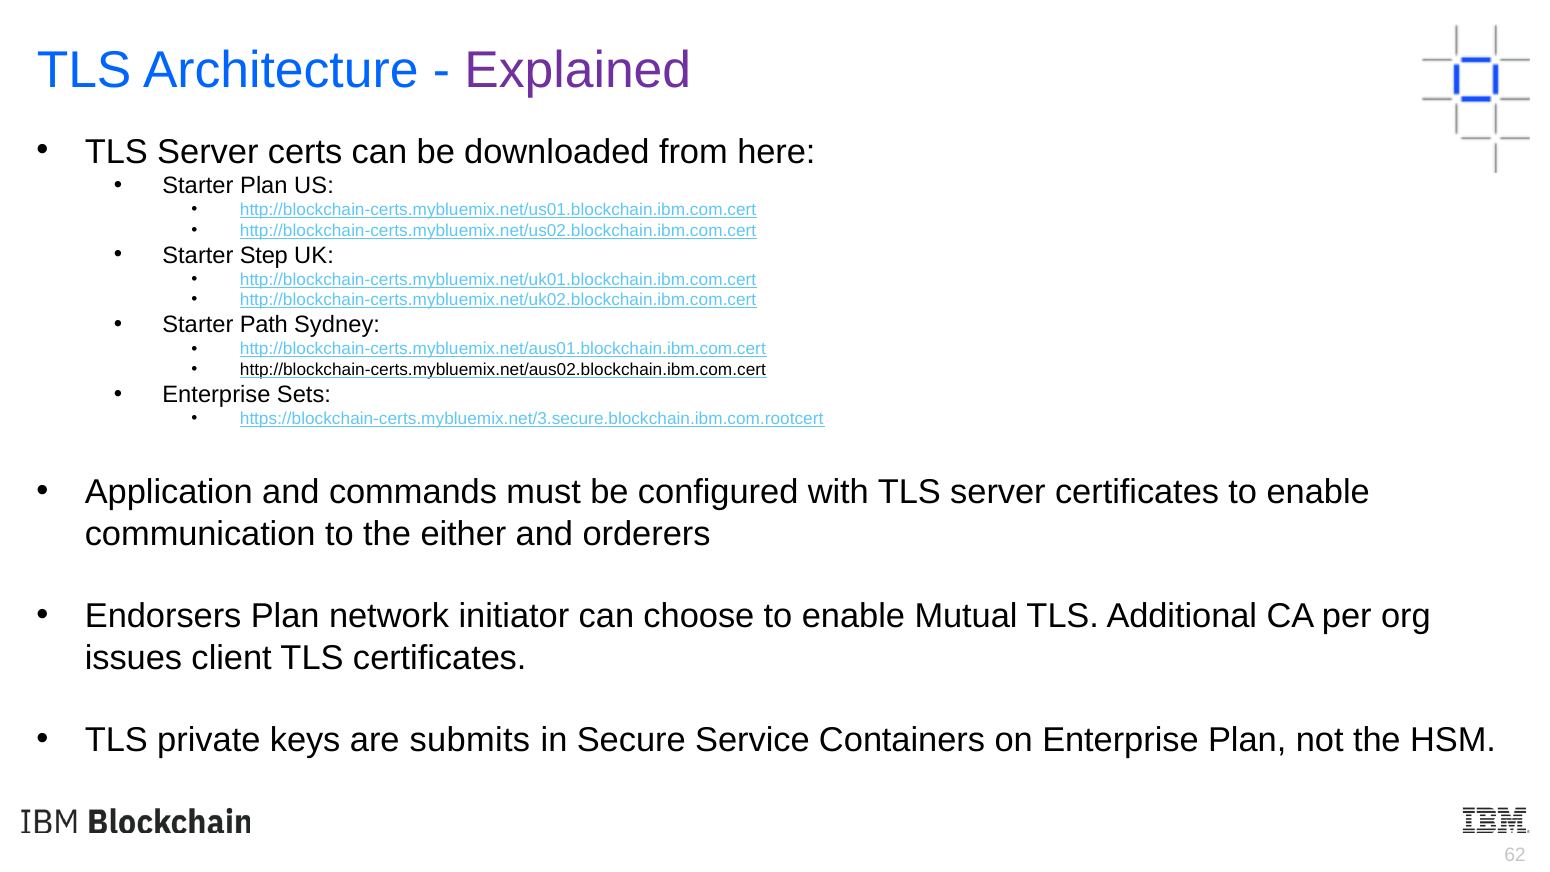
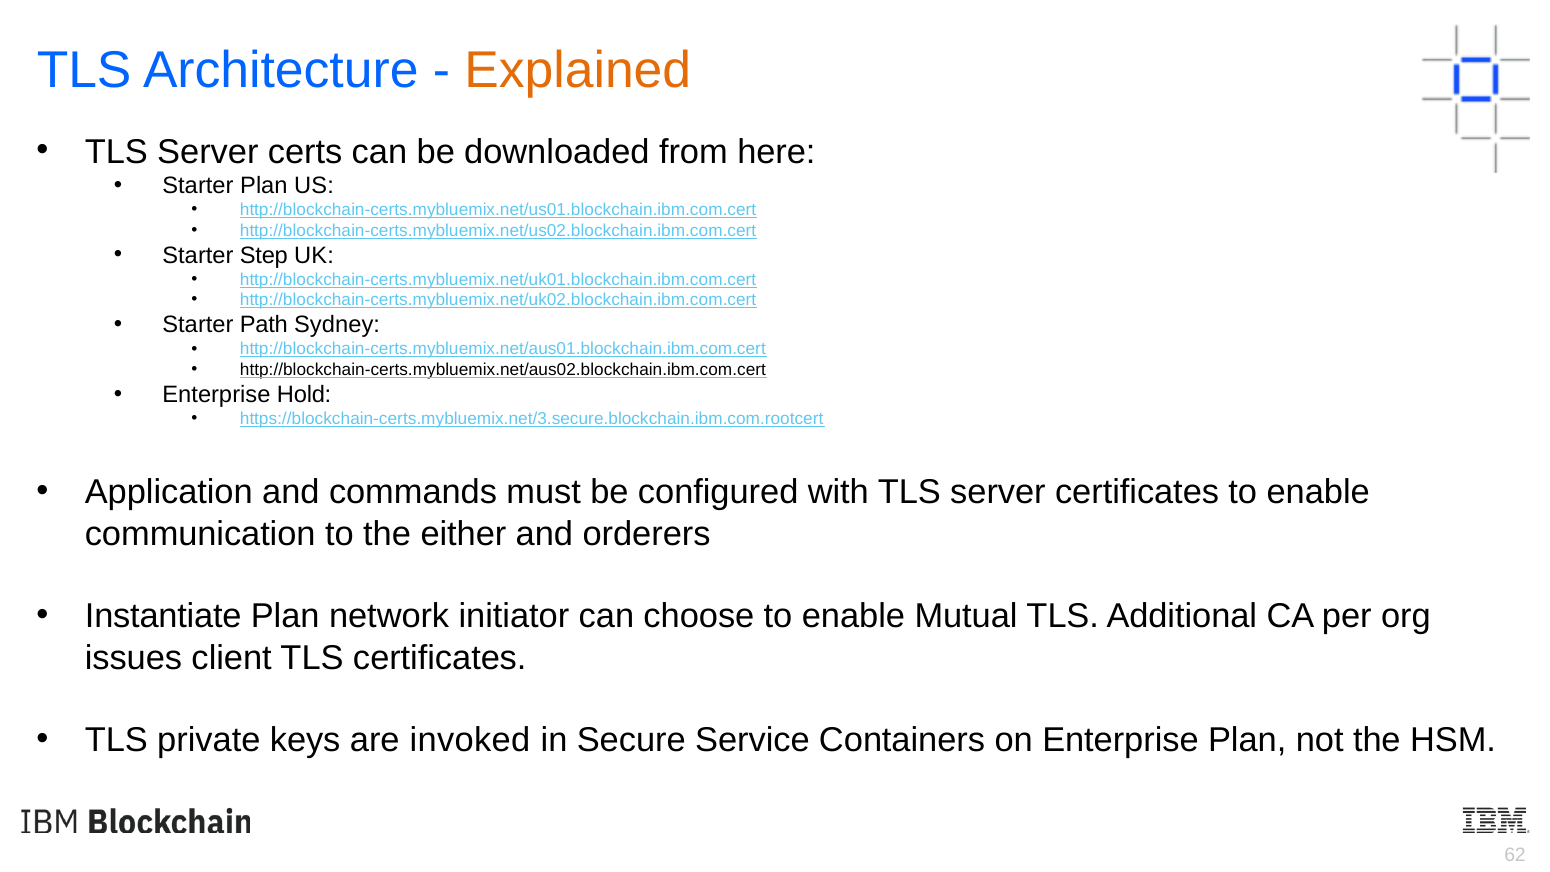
Explained colour: purple -> orange
Sets: Sets -> Hold
Endorsers: Endorsers -> Instantiate
submits: submits -> invoked
